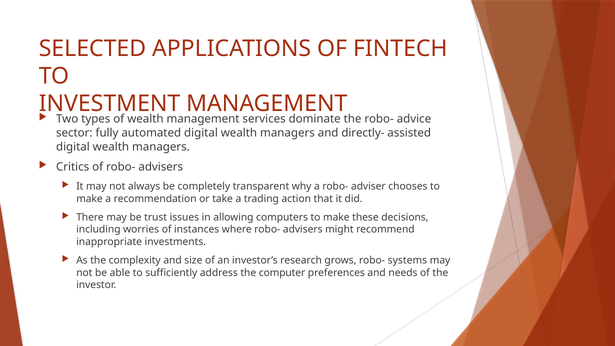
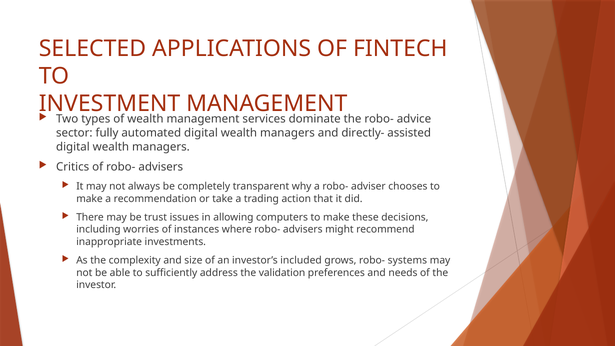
research: research -> included
computer: computer -> validation
